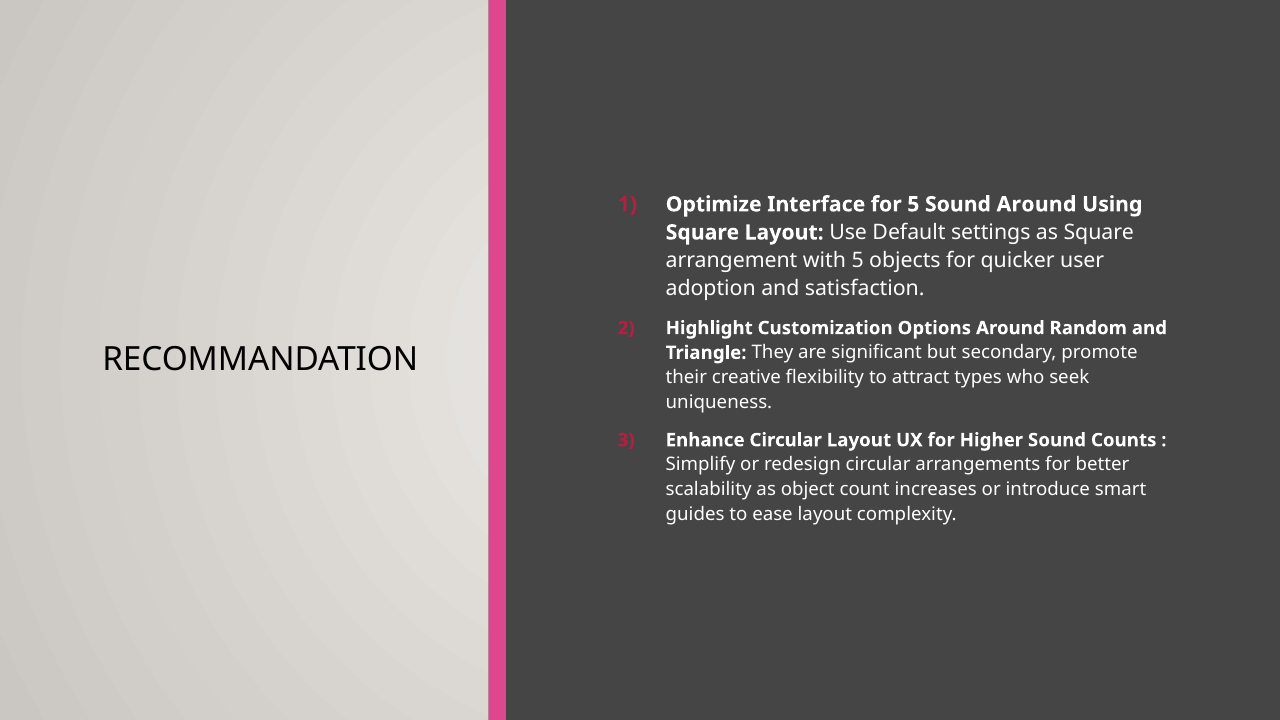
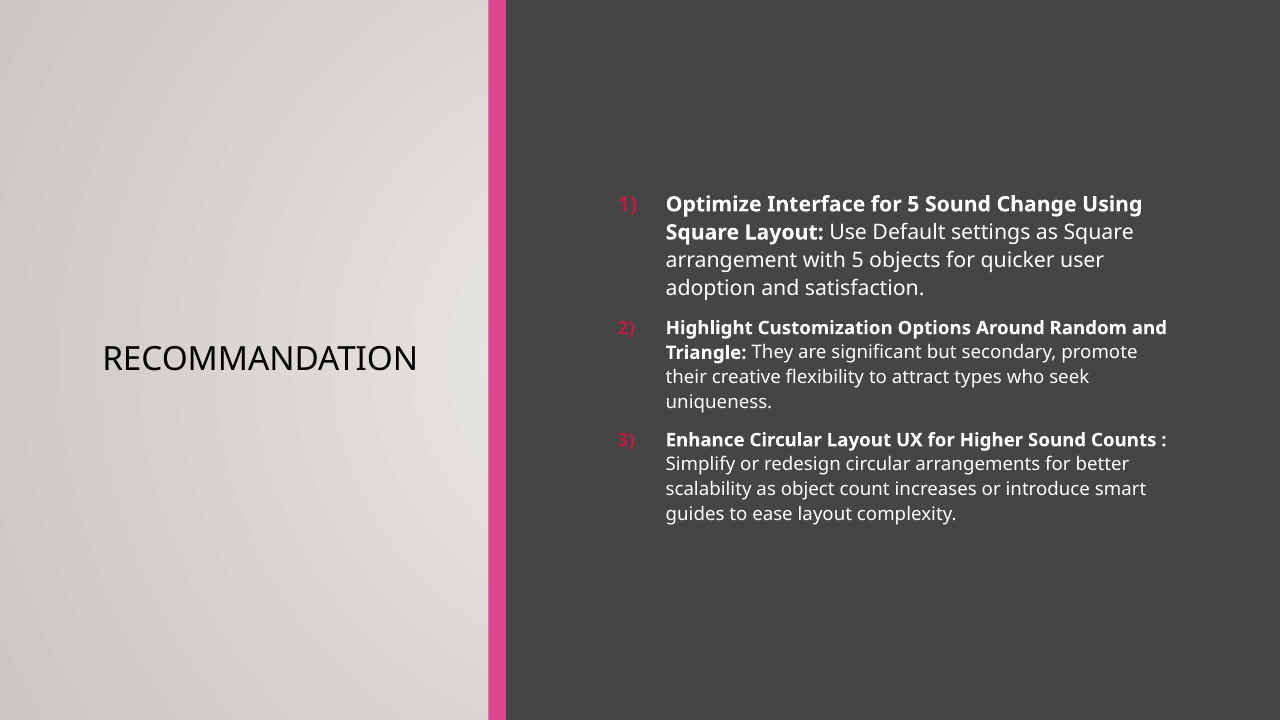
Sound Around: Around -> Change
